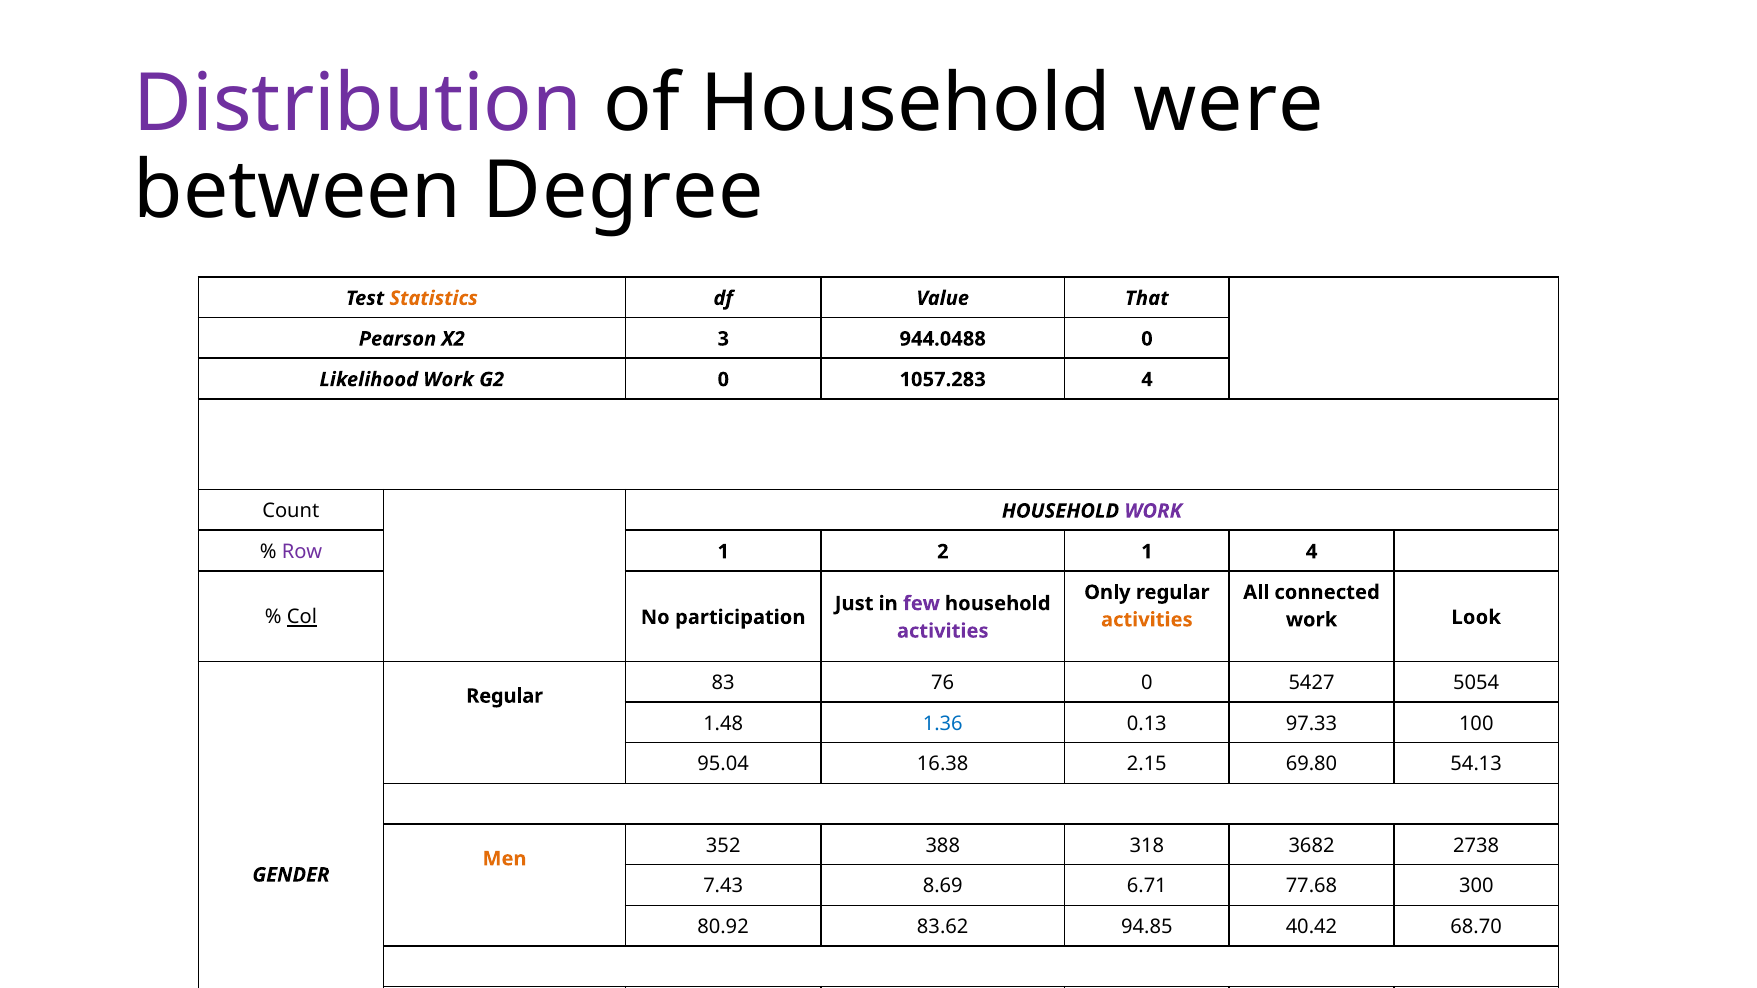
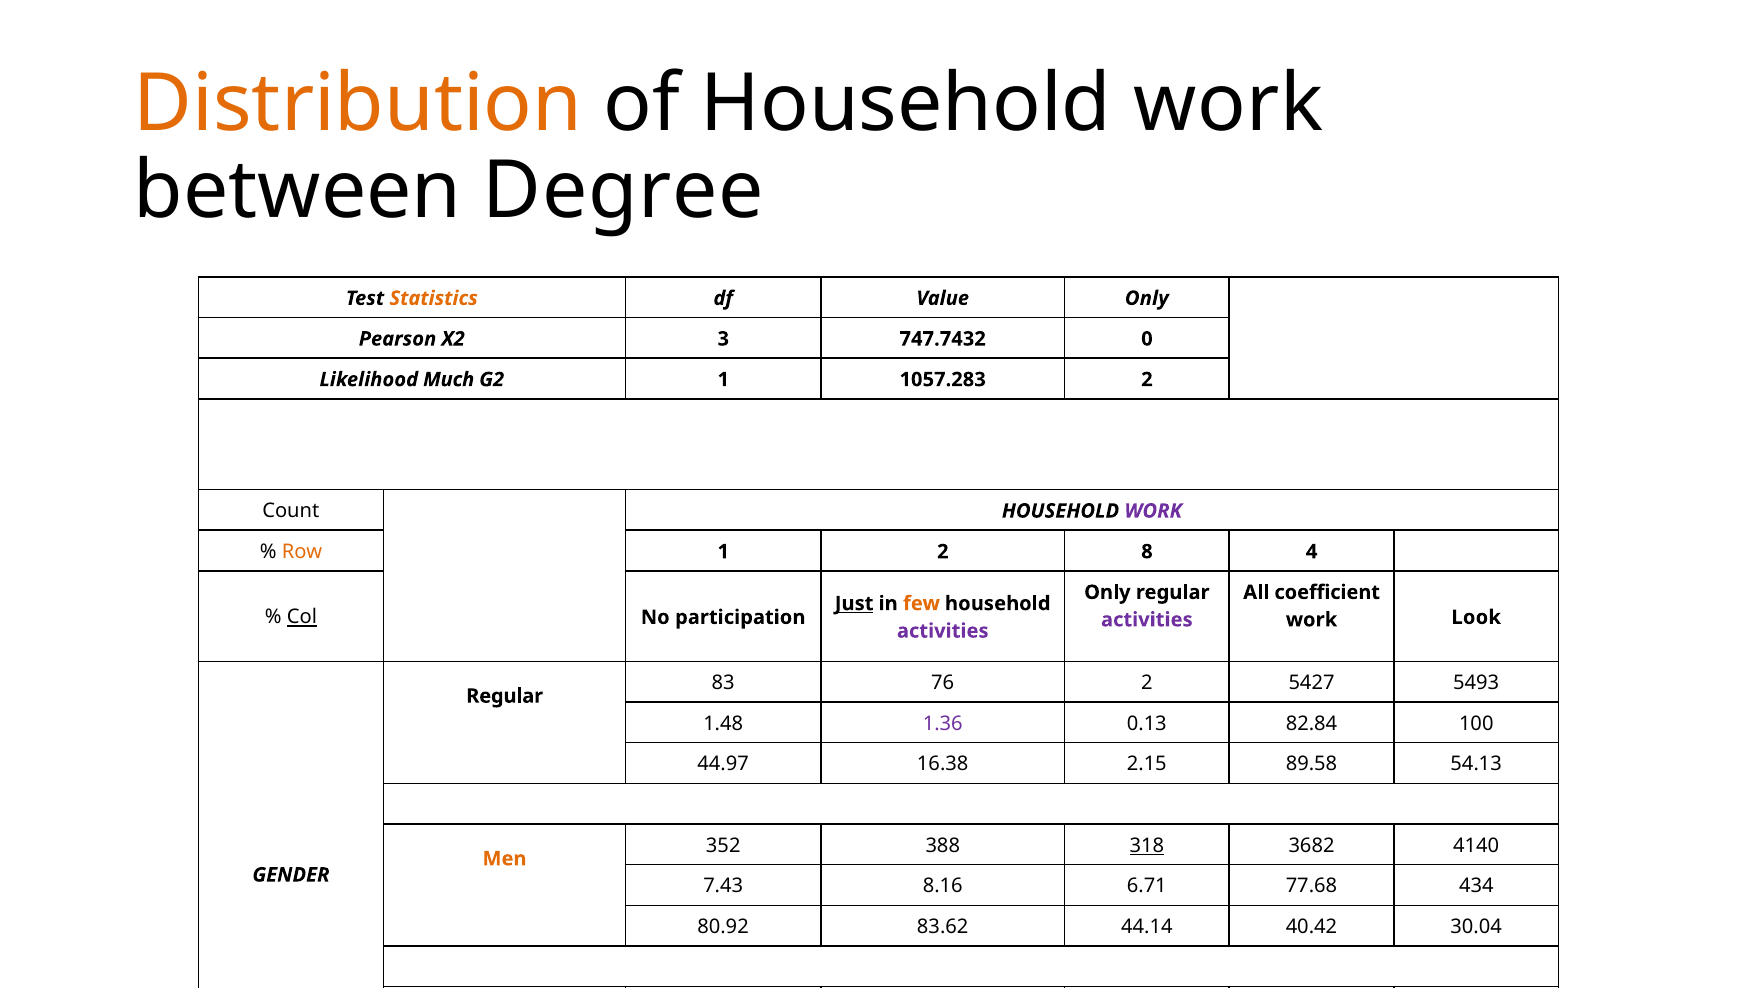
Distribution colour: purple -> orange
of Household were: were -> work
Value That: That -> Only
944.0488: 944.0488 -> 747.7432
Likelihood Work: Work -> Much
G2 0: 0 -> 1
1057.283 4: 4 -> 2
Row colour: purple -> orange
2 1: 1 -> 8
connected: connected -> coefficient
Just underline: none -> present
few colour: purple -> orange
activities at (1147, 620) colour: orange -> purple
76 0: 0 -> 2
5054: 5054 -> 5493
1.36 colour: blue -> purple
97.33: 97.33 -> 82.84
95.04: 95.04 -> 44.97
69.80: 69.80 -> 89.58
318 underline: none -> present
2738: 2738 -> 4140
8.69: 8.69 -> 8.16
300: 300 -> 434
94.85: 94.85 -> 44.14
68.70: 68.70 -> 30.04
